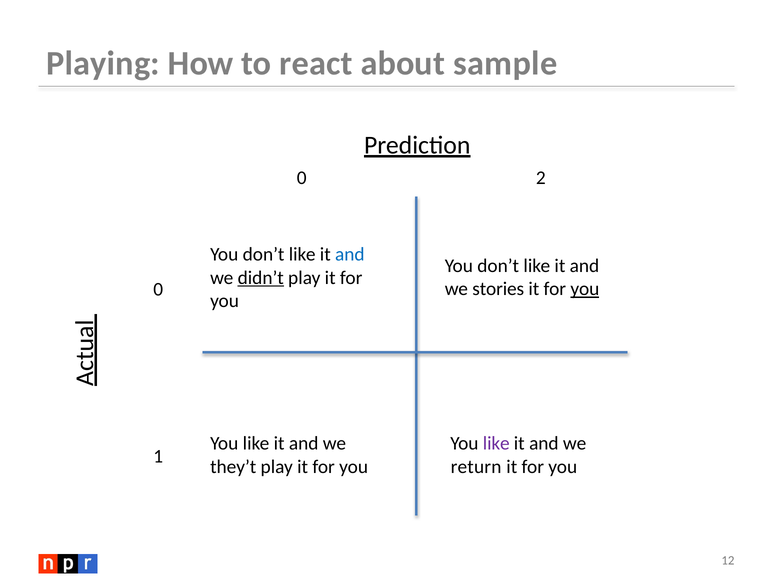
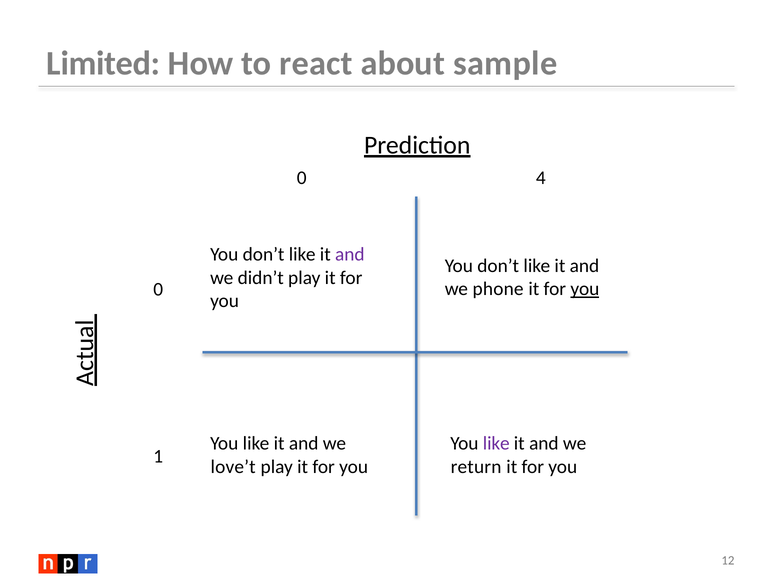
Playing: Playing -> Limited
2: 2 -> 4
and at (350, 254) colour: blue -> purple
didn’t underline: present -> none
stories: stories -> phone
they’t: they’t -> love’t
